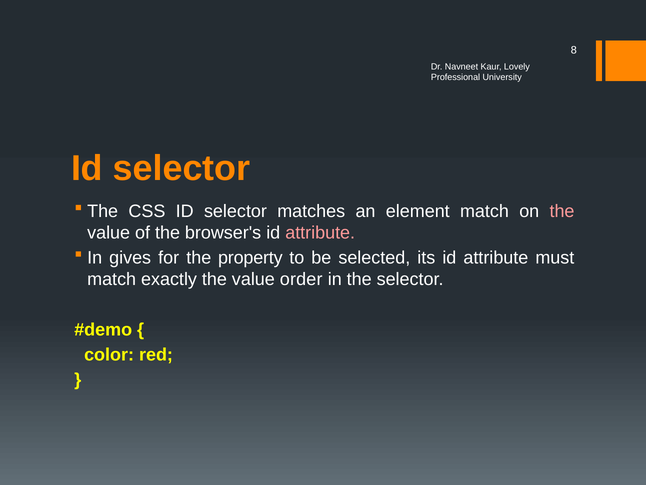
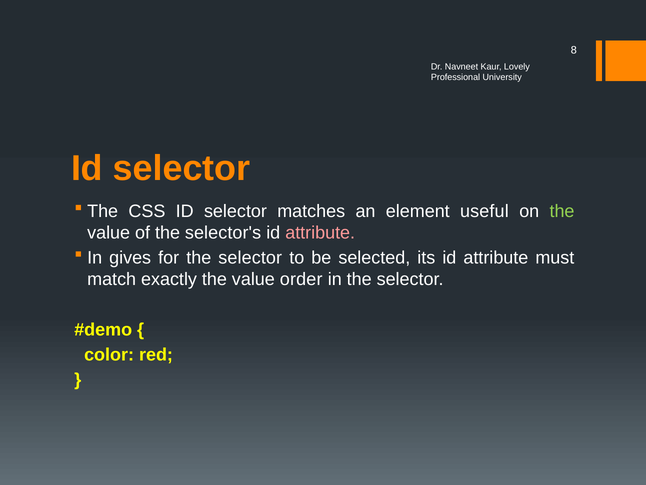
element match: match -> useful
the at (562, 211) colour: pink -> light green
browser's: browser's -> selector's
for the property: property -> selector
